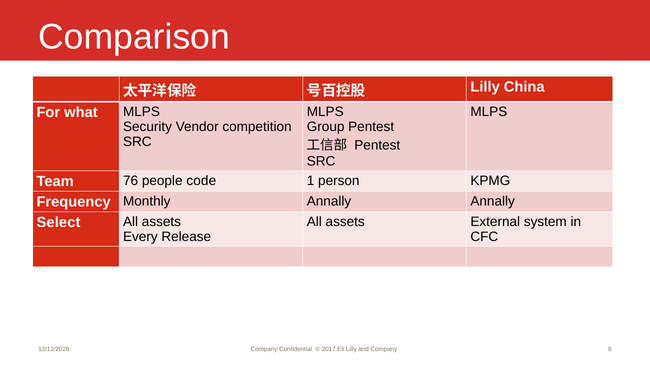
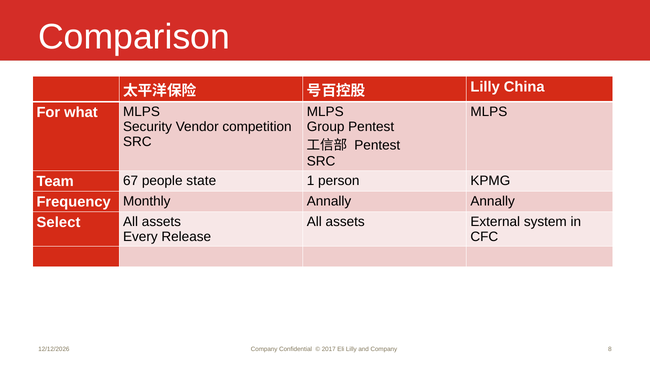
76: 76 -> 67
code: code -> state
